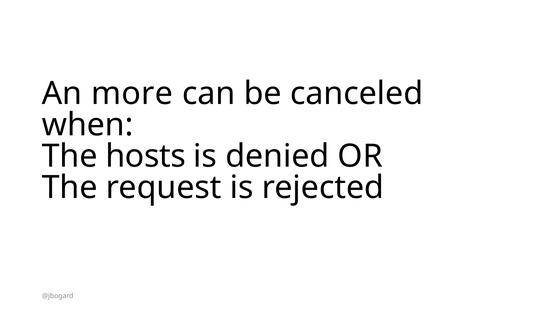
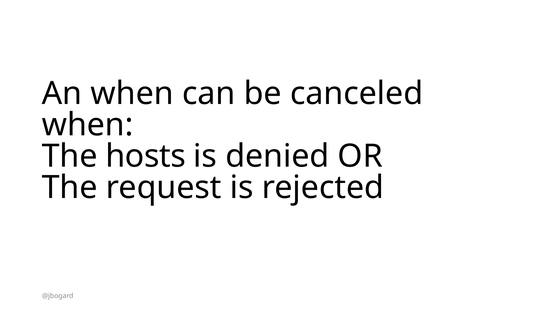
An more: more -> when
